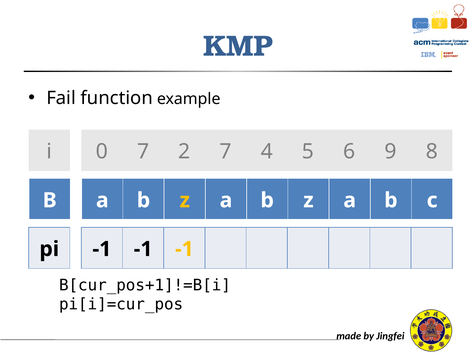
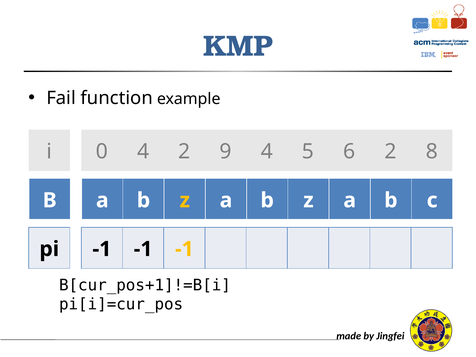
0 7: 7 -> 4
2 7: 7 -> 9
6 9: 9 -> 2
